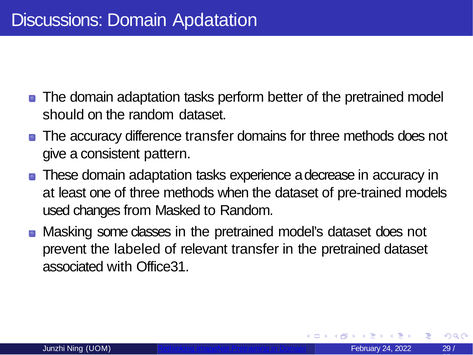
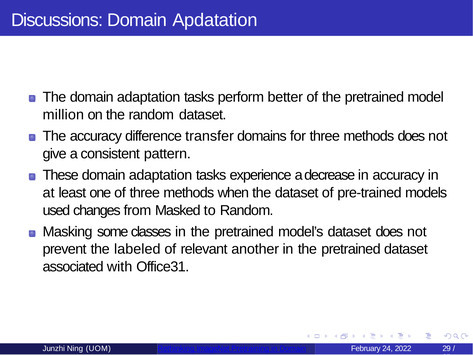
should: should -> million
relevant transfer: transfer -> another
